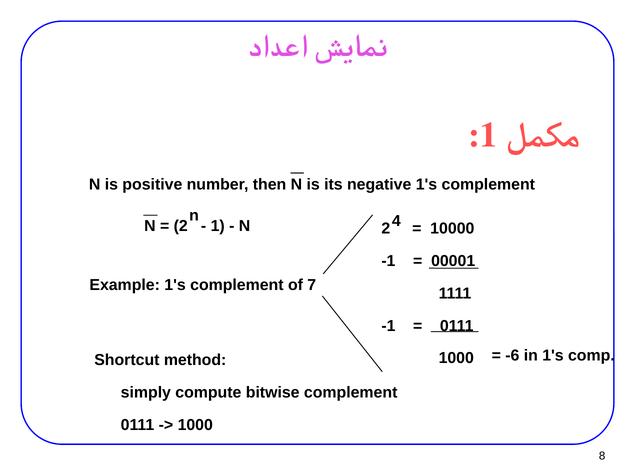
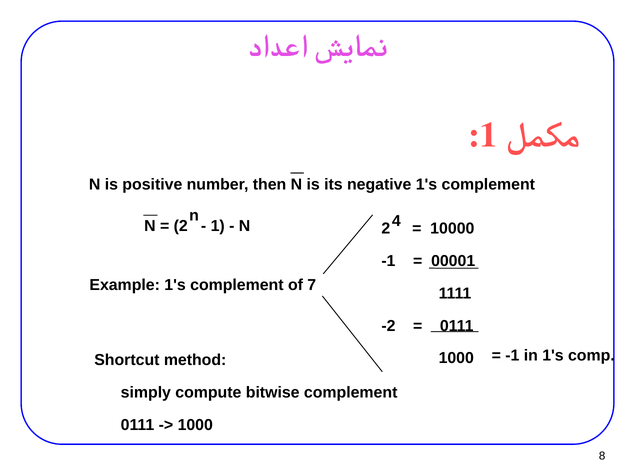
-1 at (388, 326): -1 -> -2
-6 at (512, 356): -6 -> -1
